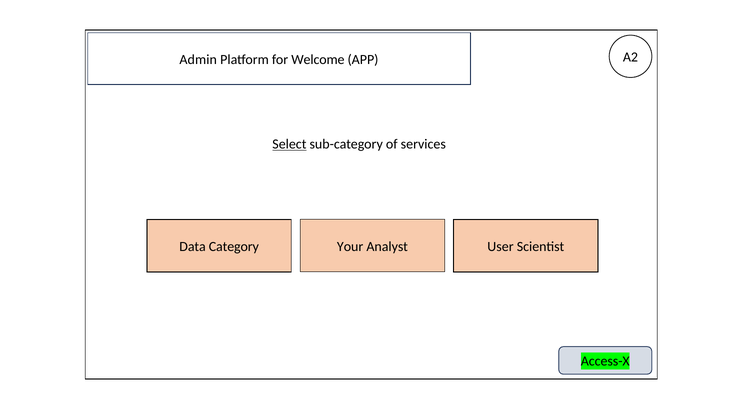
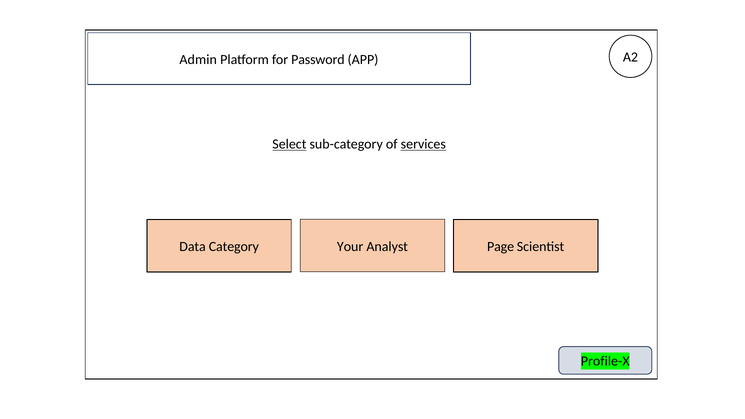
Welcome: Welcome -> Password
services underline: none -> present
User: User -> Page
Access-X: Access-X -> Profile-X
